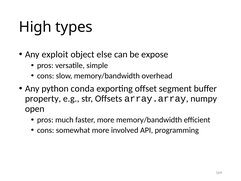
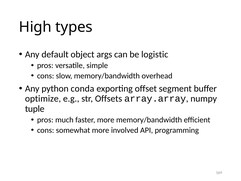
exploit: exploit -> default
else: else -> args
expose: expose -> logistic
property: property -> optimize
open: open -> tuple
